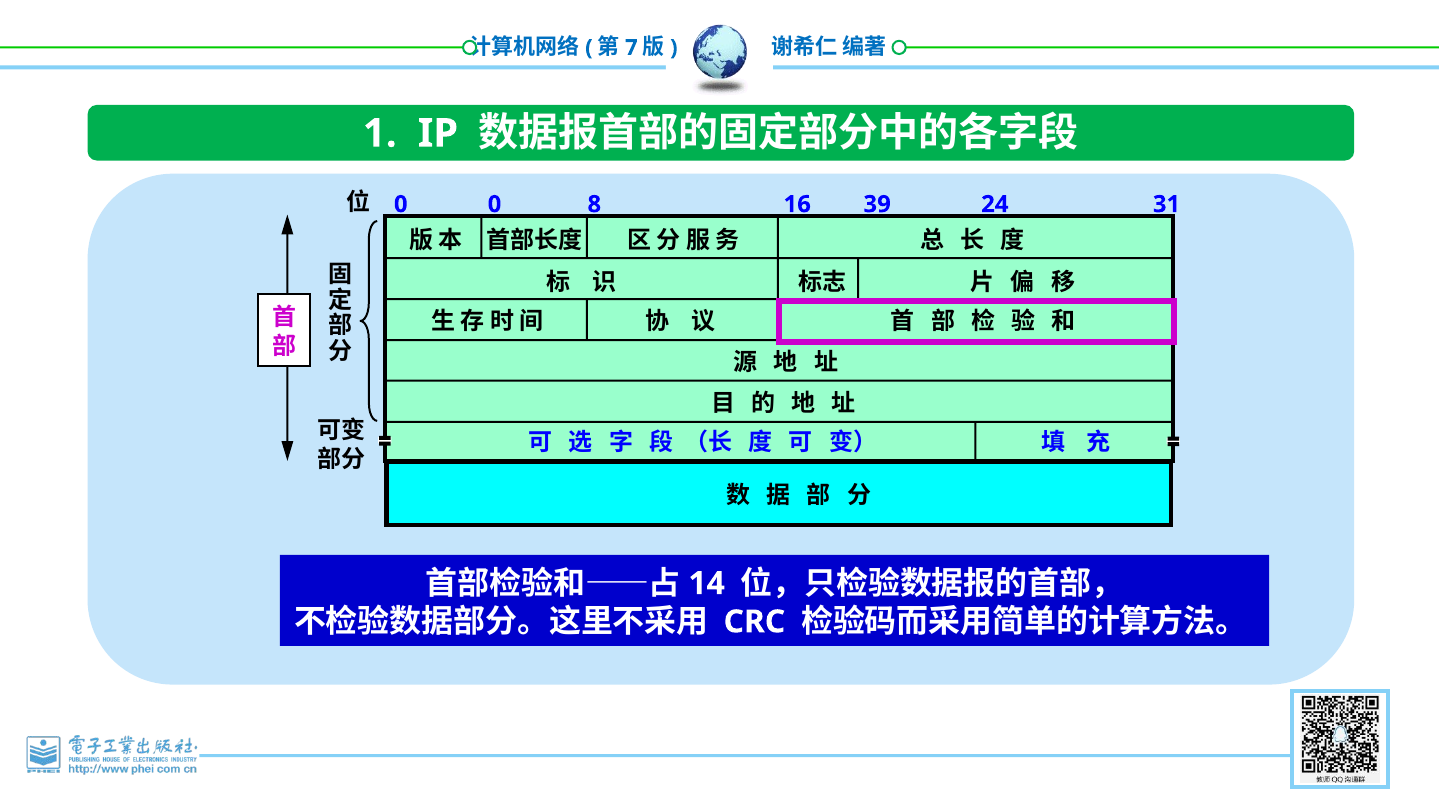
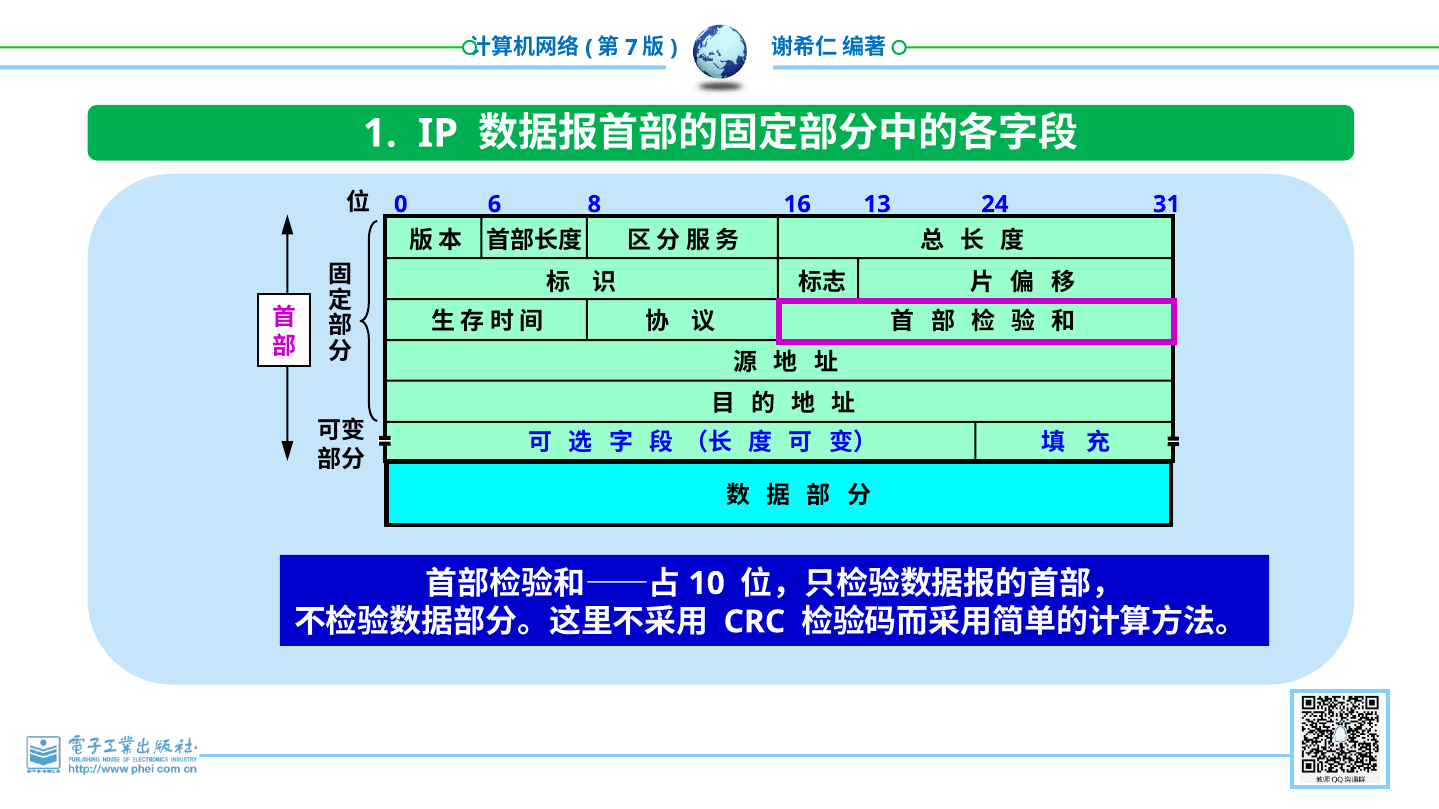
0 0: 0 -> 6
39: 39 -> 13
14: 14 -> 10
